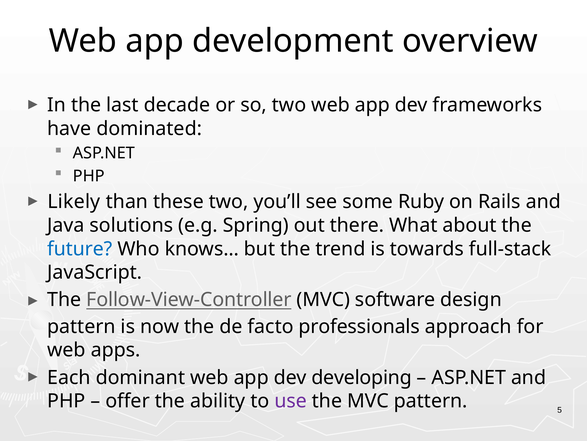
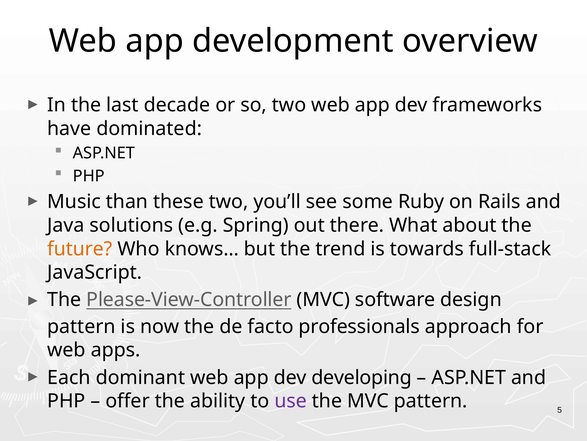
Likely: Likely -> Music
future colour: blue -> orange
Follow-View-Controller: Follow-View-Controller -> Please-View-Controller
